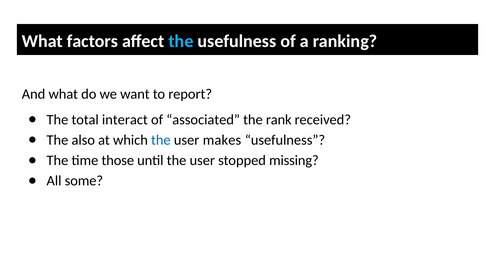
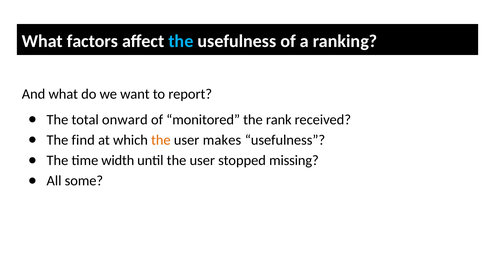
interact: interact -> onward
associated: associated -> monitored
also: also -> find
the at (161, 140) colour: blue -> orange
those: those -> width
